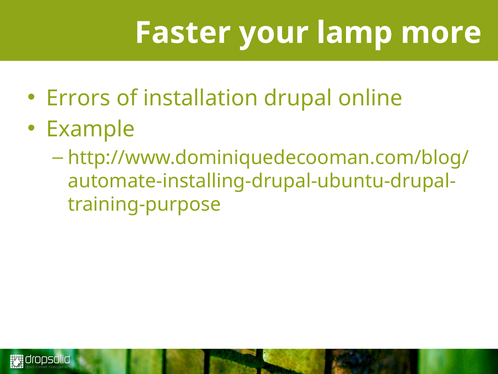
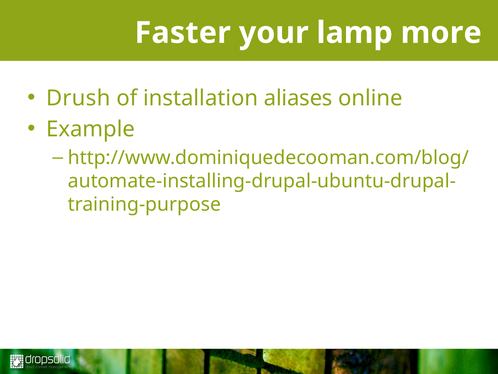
Errors: Errors -> Drush
drupal: drupal -> aliases
